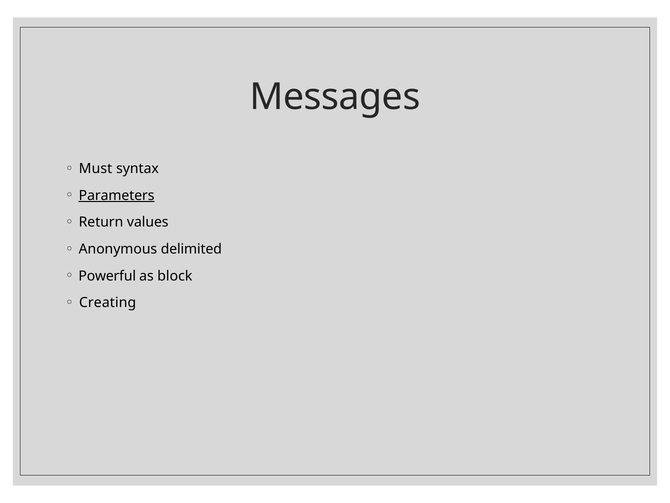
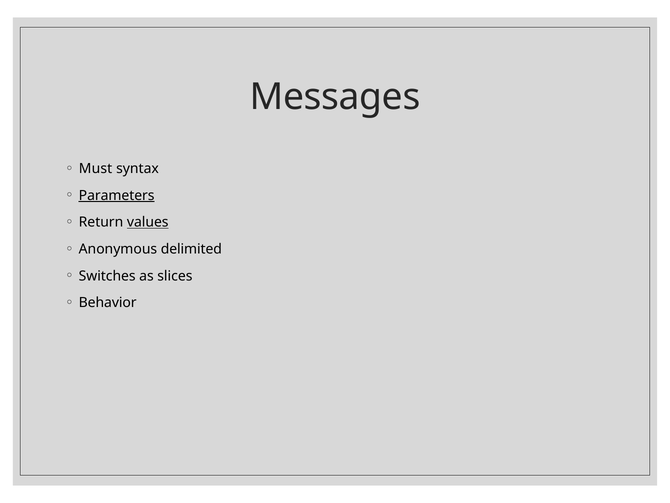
values underline: none -> present
Powerful: Powerful -> Switches
block: block -> slices
Creating: Creating -> Behavior
